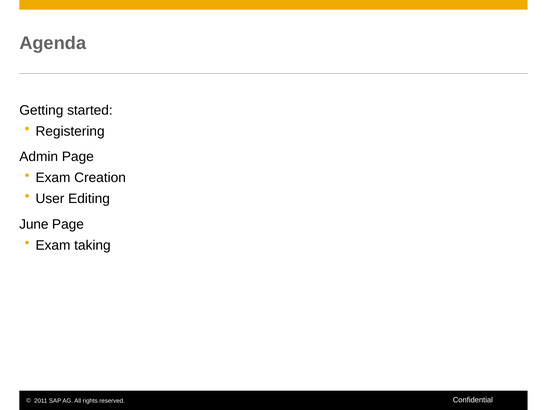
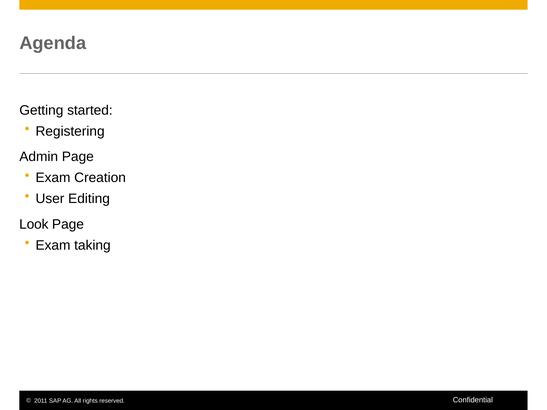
June: June -> Look
